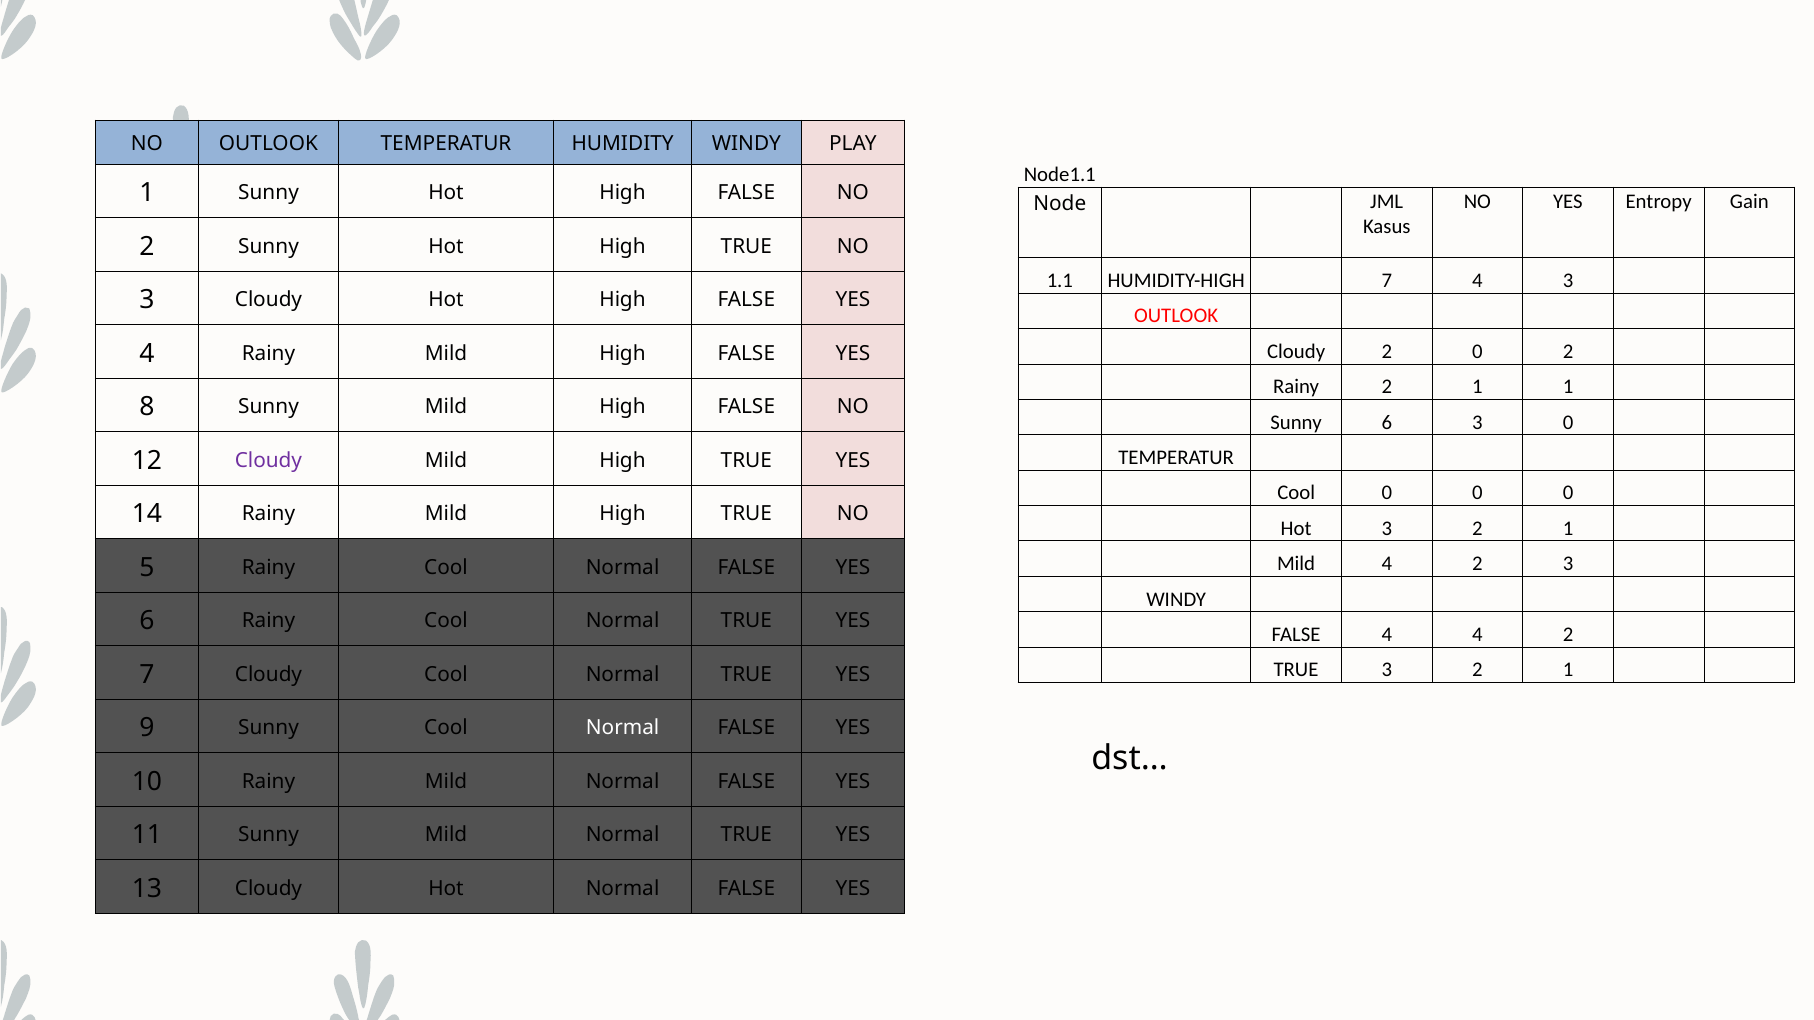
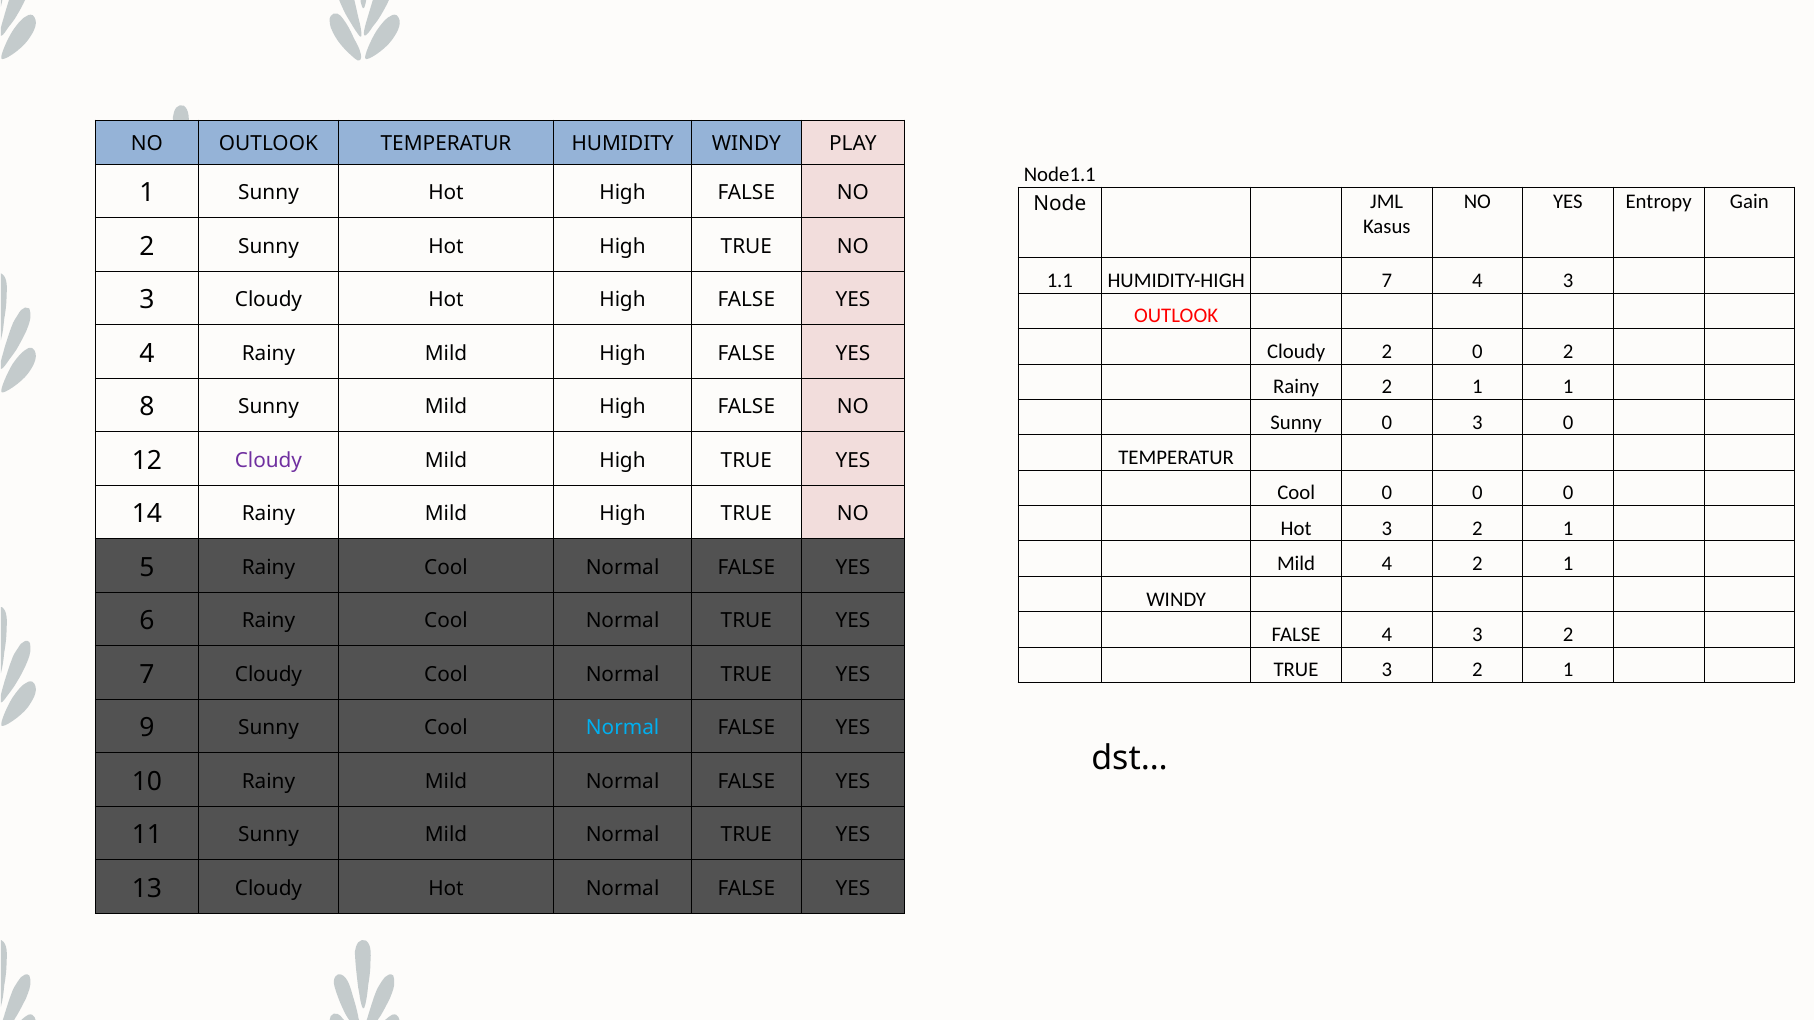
Sunny 6: 6 -> 0
4 2 3: 3 -> 1
FALSE 4 4: 4 -> 3
Normal at (623, 728) colour: white -> light blue
